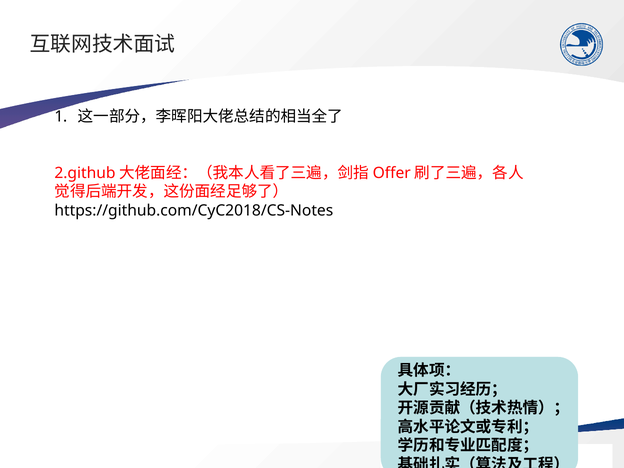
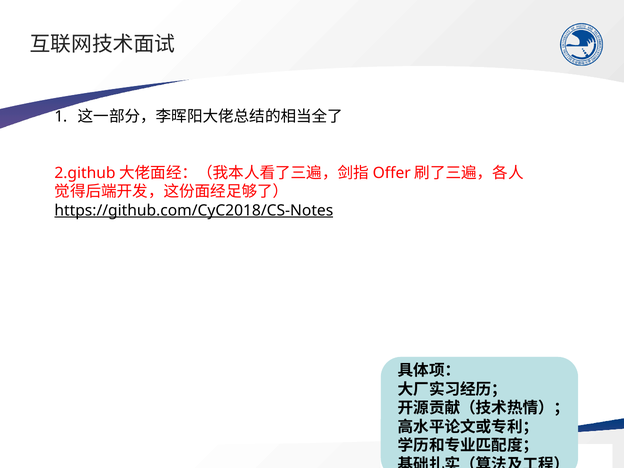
https://github.com/CyC2018/CS-Notes underline: none -> present
